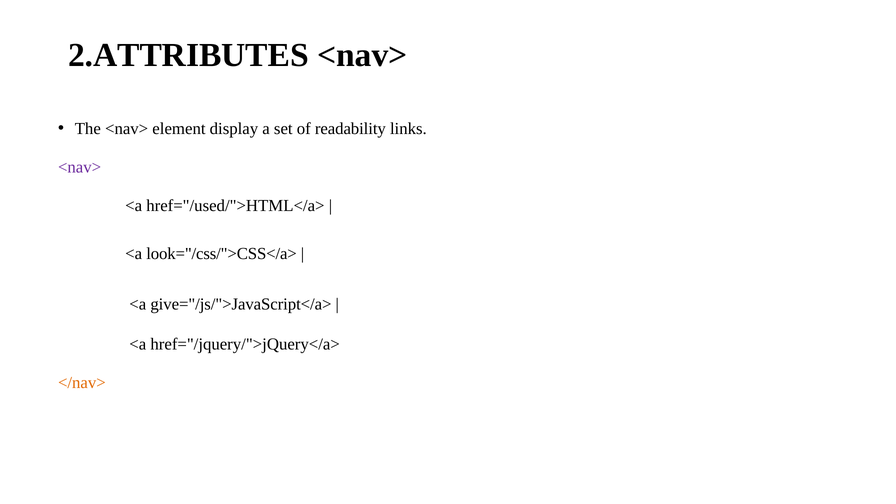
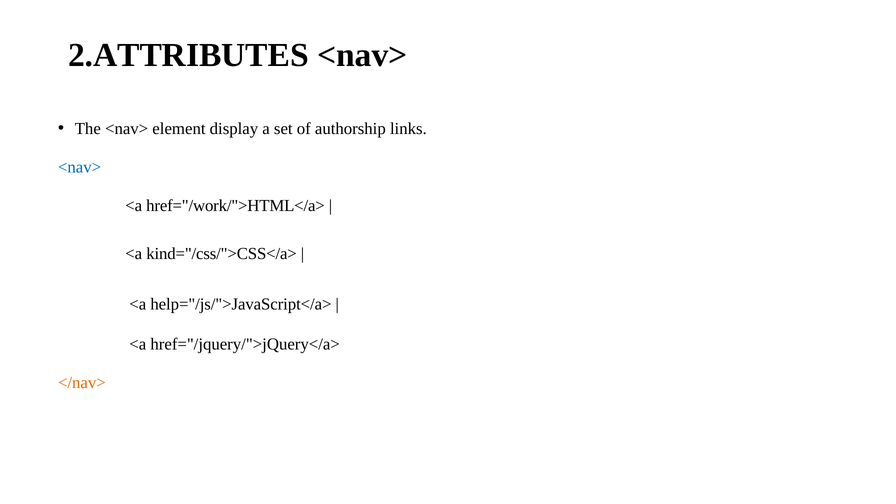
readability: readability -> authorship
<nav> at (80, 167) colour: purple -> blue
href="/used/">HTML</a>: href="/used/">HTML</a> -> href="/work/">HTML</a>
look="/css/">CSS</a>: look="/css/">CSS</a> -> kind="/css/">CSS</a>
give="/js/">JavaScript</a>: give="/js/">JavaScript</a> -> help="/js/">JavaScript</a>
